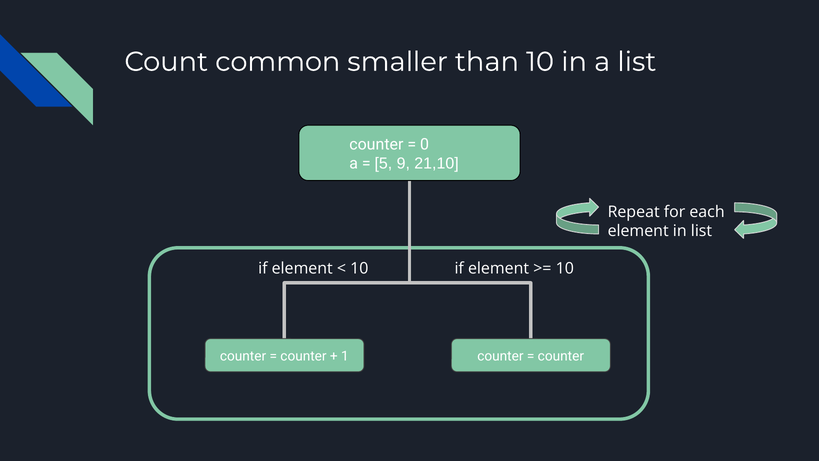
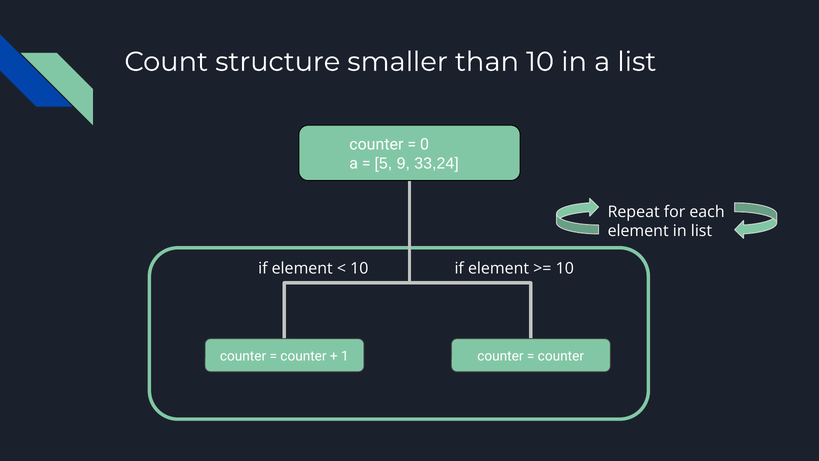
common: common -> structure
21,10: 21,10 -> 33,24
